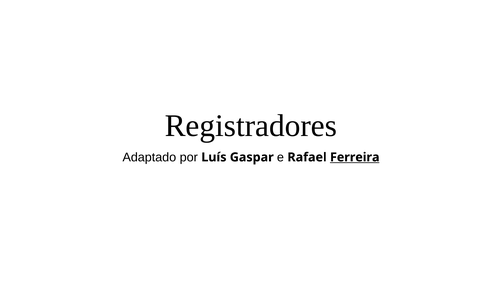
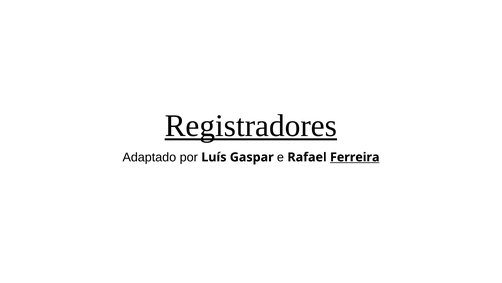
Registradores underline: none -> present
